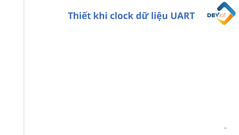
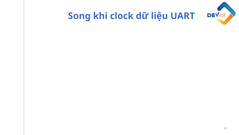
Thiết: Thiết -> Song
